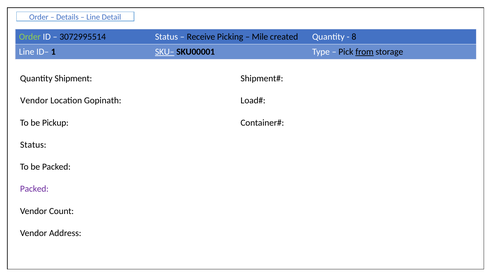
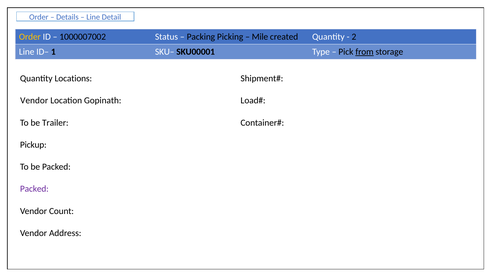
Order at (30, 37) colour: light green -> yellow
3072995514: 3072995514 -> 1000007002
Receive: Receive -> Packing
8: 8 -> 2
SKU– underline: present -> none
Shipment: Shipment -> Locations
Pickup: Pickup -> Trailer
Status at (33, 145): Status -> Pickup
